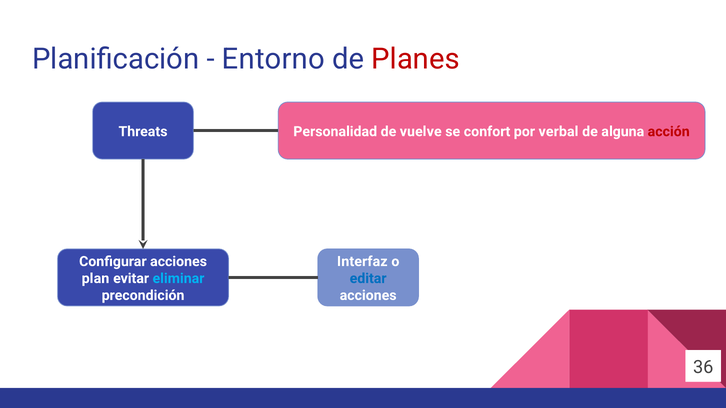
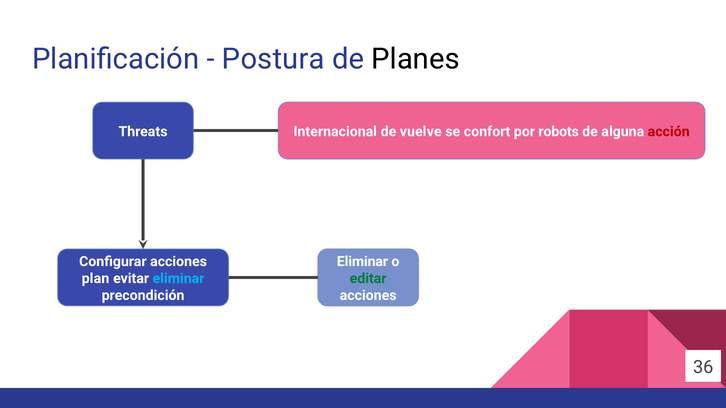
Entorno: Entorno -> Postura
Planes colour: red -> black
Personalidad: Personalidad -> Internacional
verbal: verbal -> robots
Interfaz at (362, 262): Interfaz -> Eliminar
editar colour: blue -> green
